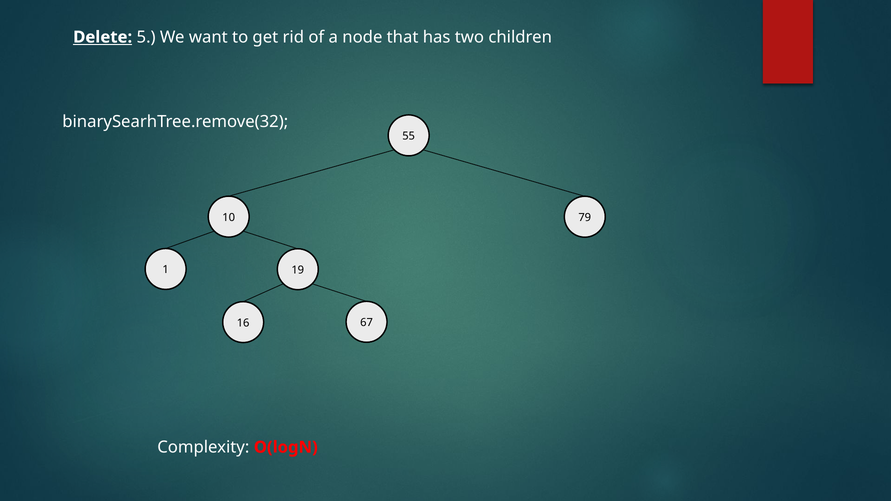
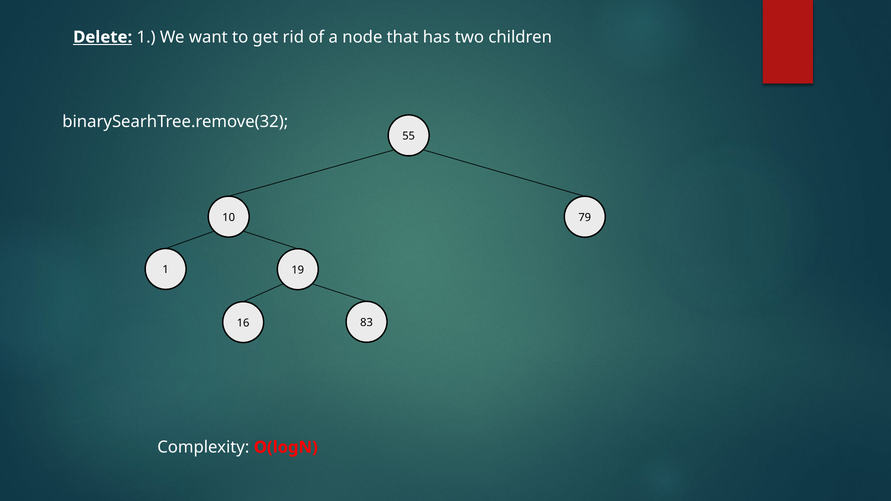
Delete 5: 5 -> 1
67: 67 -> 83
